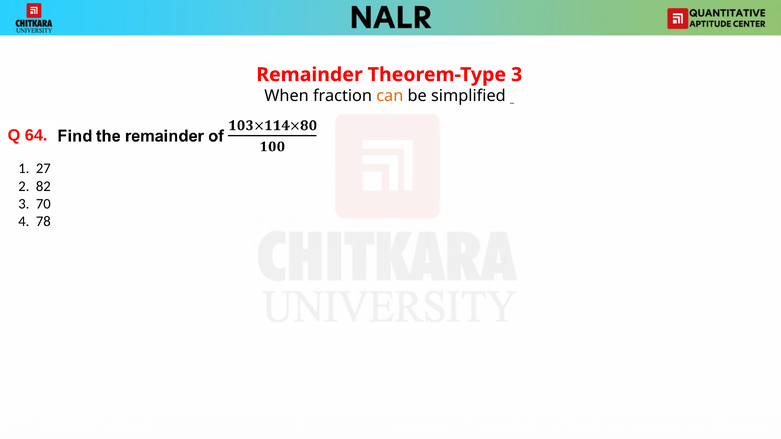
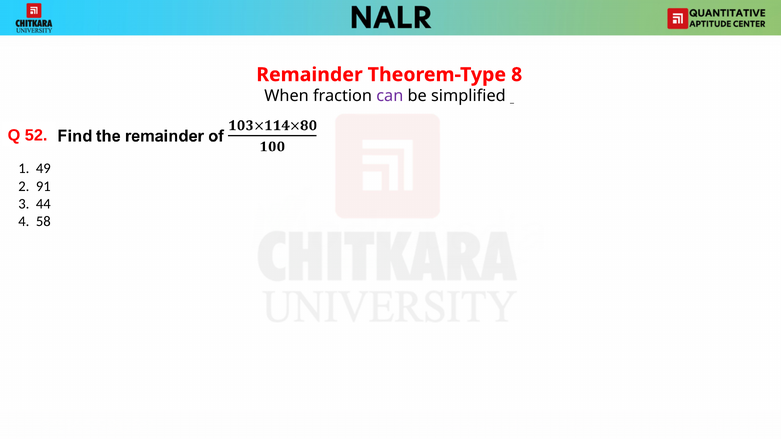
Theorem-Type 3: 3 -> 8
can colour: orange -> purple
64: 64 -> 52
27: 27 -> 49
82: 82 -> 91
70: 70 -> 44
78: 78 -> 58
